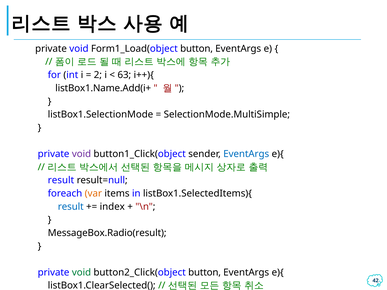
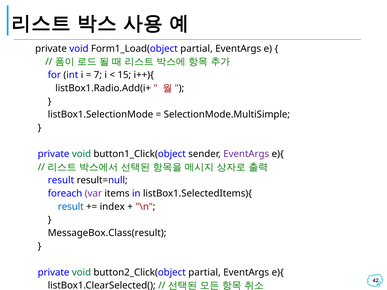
button at (197, 49): button -> partial
2: 2 -> 7
63: 63 -> 15
listBox1.Name.Add(i+: listBox1.Name.Add(i+ -> listBox1.Radio.Add(i+
void at (81, 154) colour: purple -> green
EventArgs at (246, 154) colour: blue -> purple
var colour: orange -> purple
MessageBox.Radio(result: MessageBox.Radio(result -> MessageBox.Class(result
button at (205, 273): button -> partial
